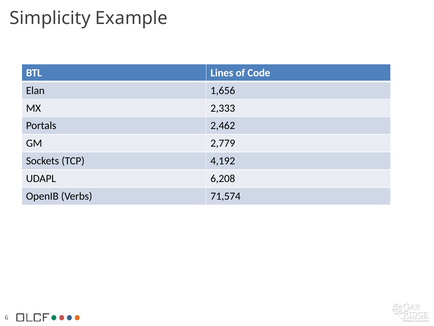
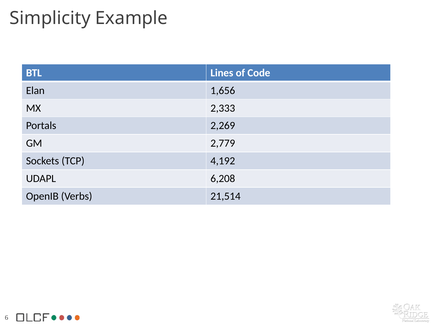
2,462: 2,462 -> 2,269
71,574: 71,574 -> 21,514
